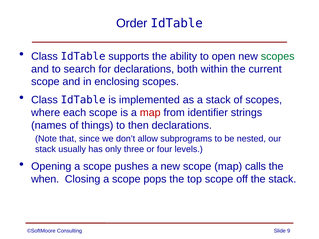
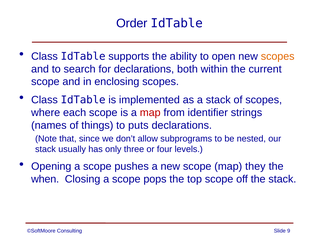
scopes at (278, 56) colour: green -> orange
then: then -> puts
calls: calls -> they
